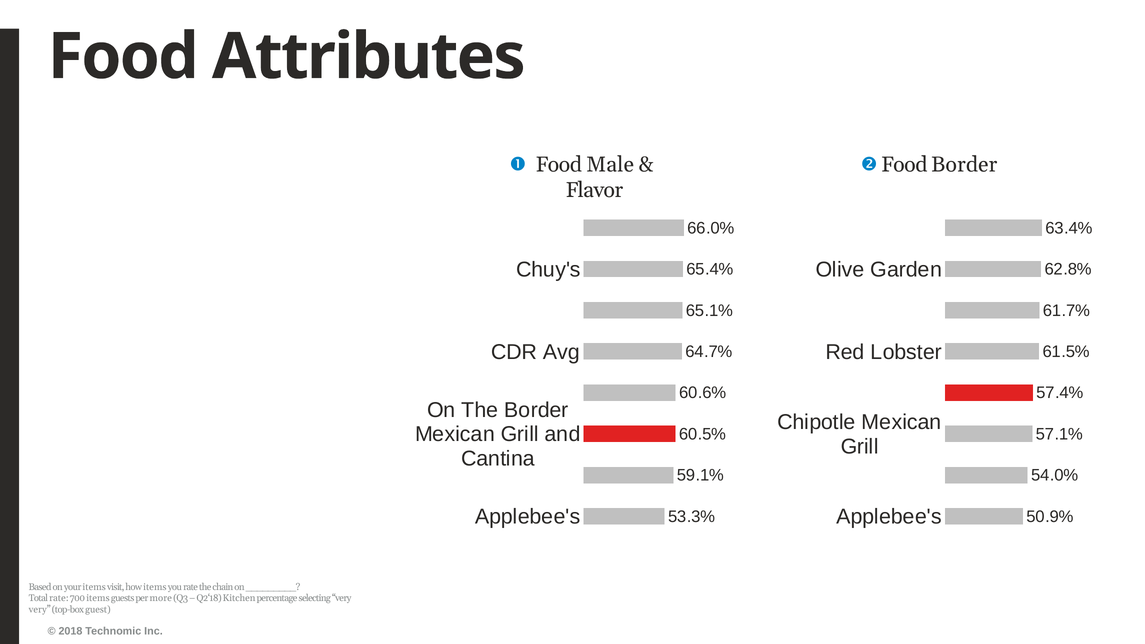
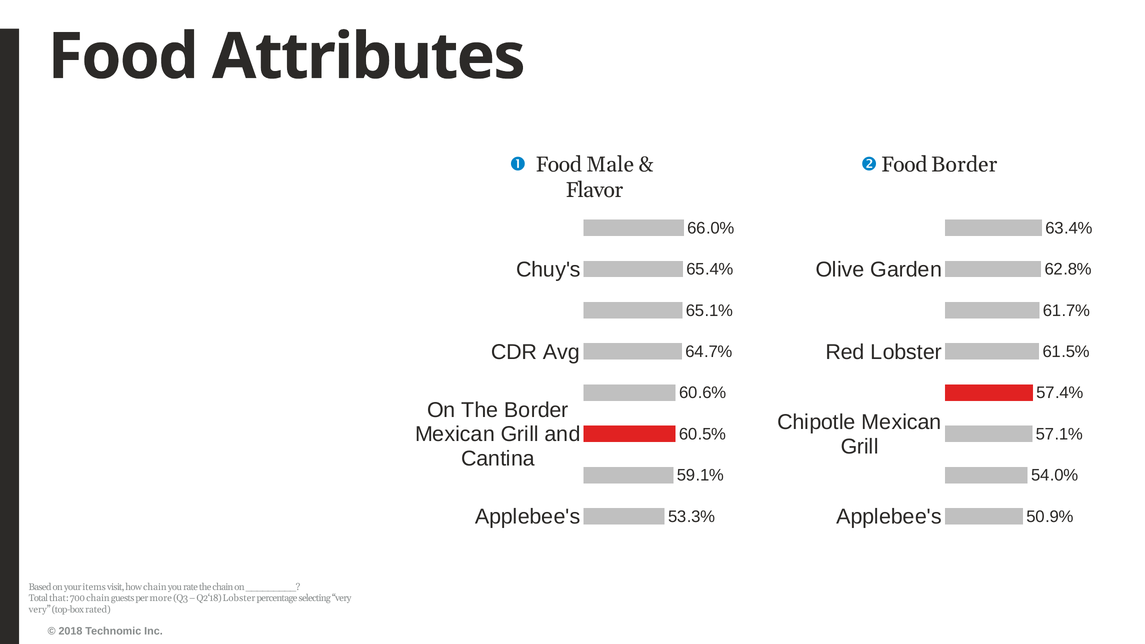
how items: items -> chain
Total rate: rate -> that
700 items: items -> chain
Q2‘18 Kitchen: Kitchen -> Lobster
guest: guest -> rated
